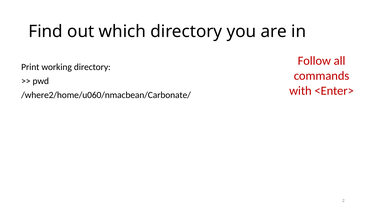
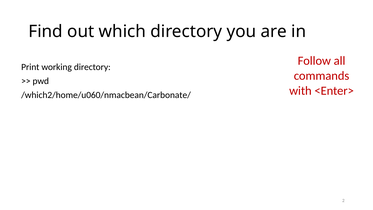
/where2/home/u060/nmacbean/Carbonate/: /where2/home/u060/nmacbean/Carbonate/ -> /which2/home/u060/nmacbean/Carbonate/
